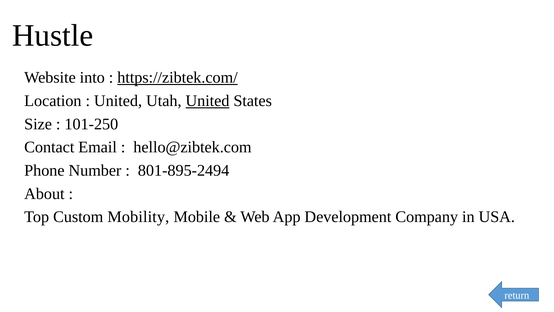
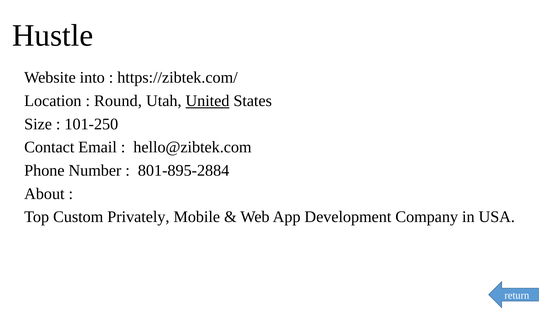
https://zibtek.com/ underline: present -> none
United at (118, 101): United -> Round
801-895-2494: 801-895-2494 -> 801-895-2884
Mobility: Mobility -> Privately
